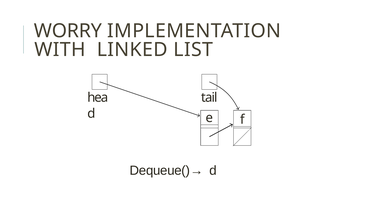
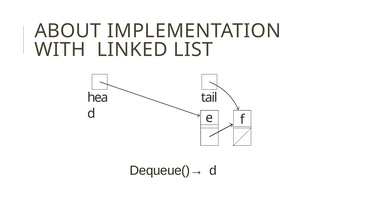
WORRY: WORRY -> ABOUT
